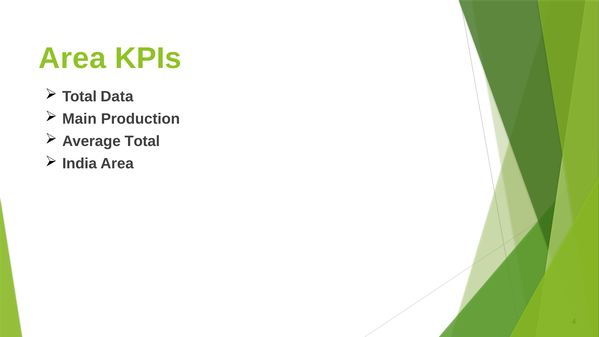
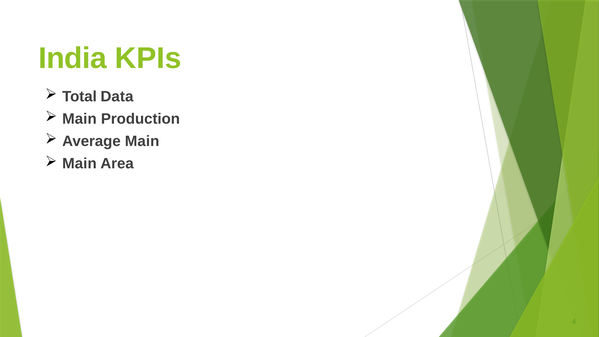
Area at (72, 58): Area -> India
Average Total: Total -> Main
India at (80, 164): India -> Main
